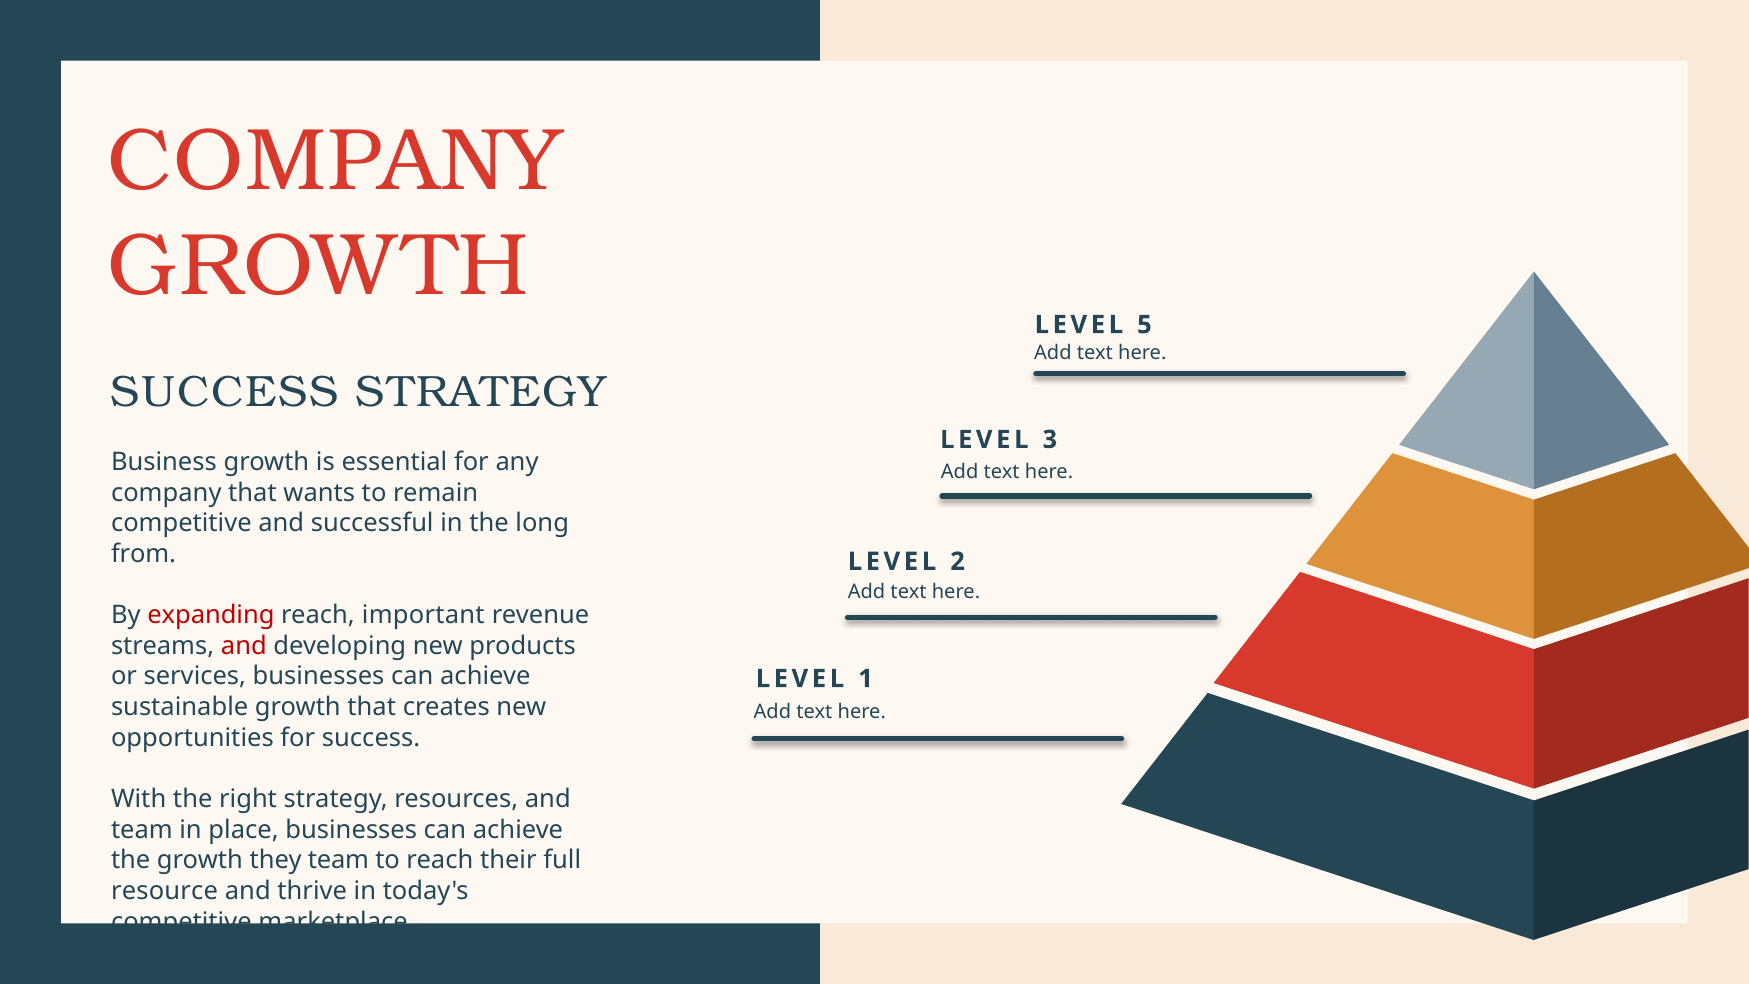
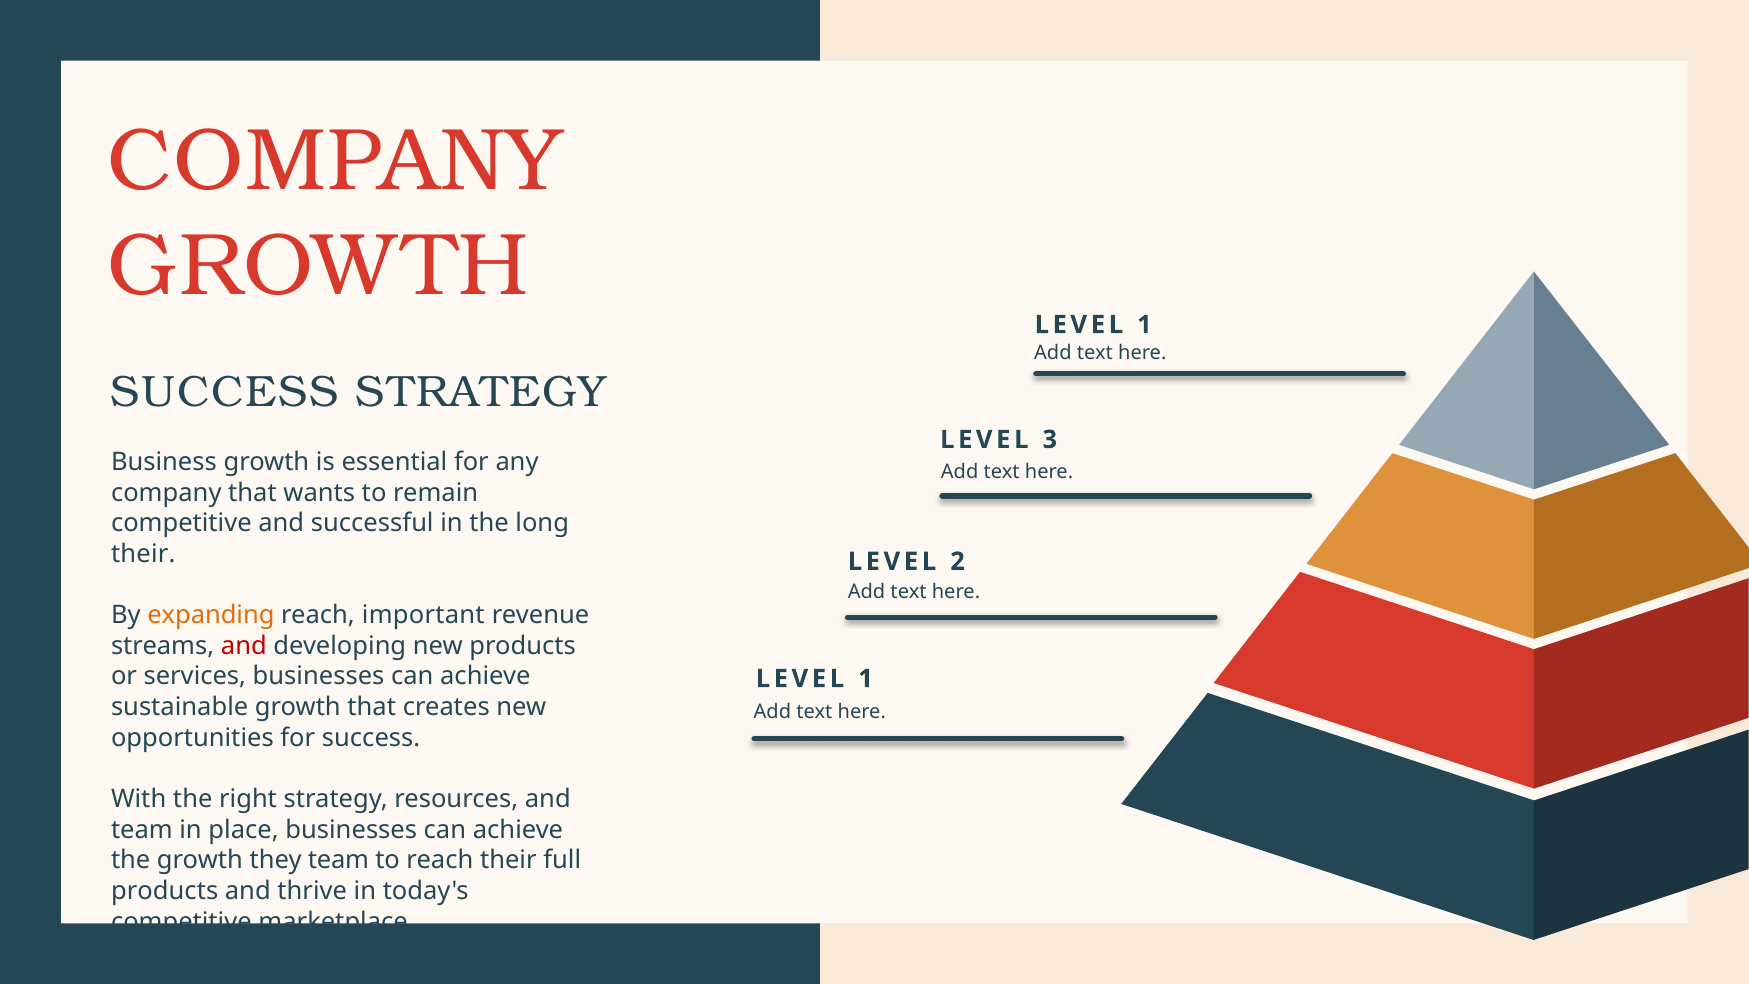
5 at (1144, 325): 5 -> 1
from at (143, 554): from -> their
expanding colour: red -> orange
resource at (165, 891): resource -> products
